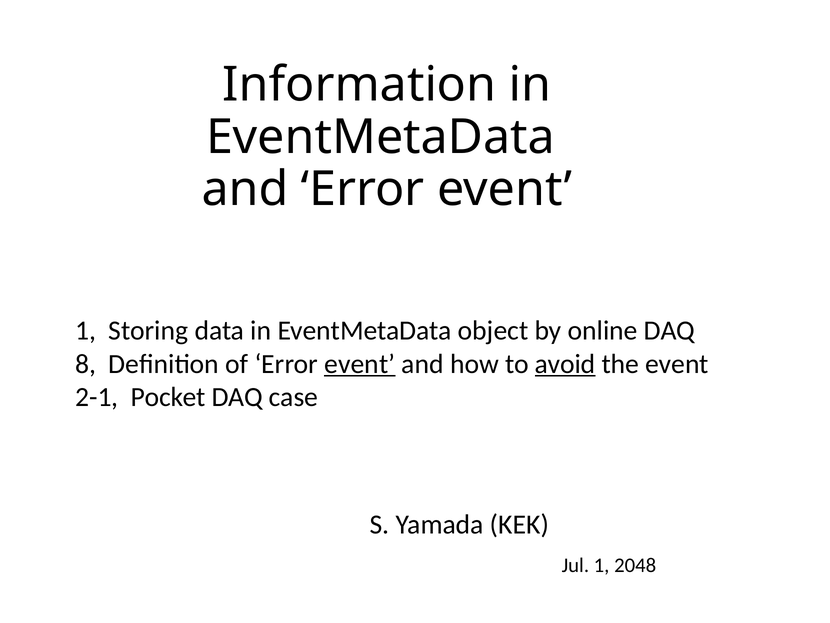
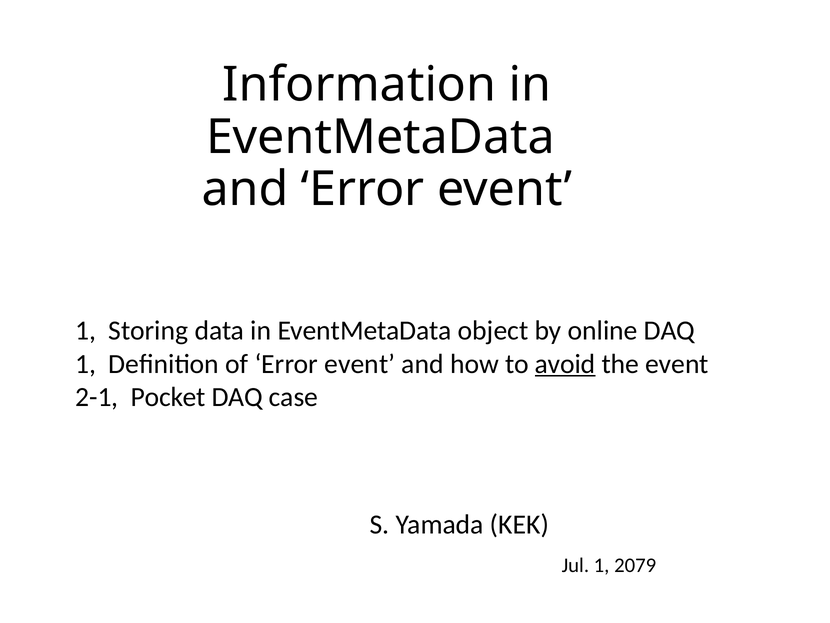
8 at (86, 364): 8 -> 1
event at (360, 364) underline: present -> none
2048: 2048 -> 2079
